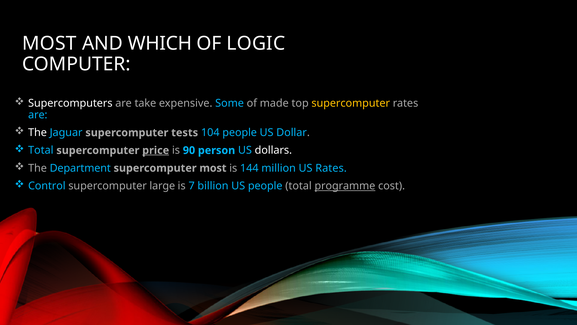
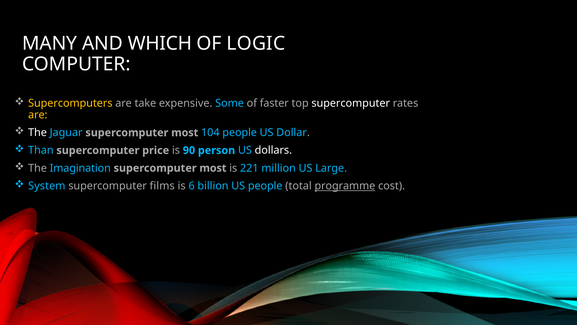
MOST at (49, 43): MOST -> MANY
Supercomputers colour: white -> yellow
made: made -> faster
supercomputer at (351, 103) colour: yellow -> white
are at (38, 115) colour: light blue -> yellow
Jaguar supercomputer tests: tests -> most
Total at (41, 150): Total -> Than
price underline: present -> none
Department: Department -> Imagination
144: 144 -> 221
US Rates: Rates -> Large
Control: Control -> System
large: large -> films
7: 7 -> 6
